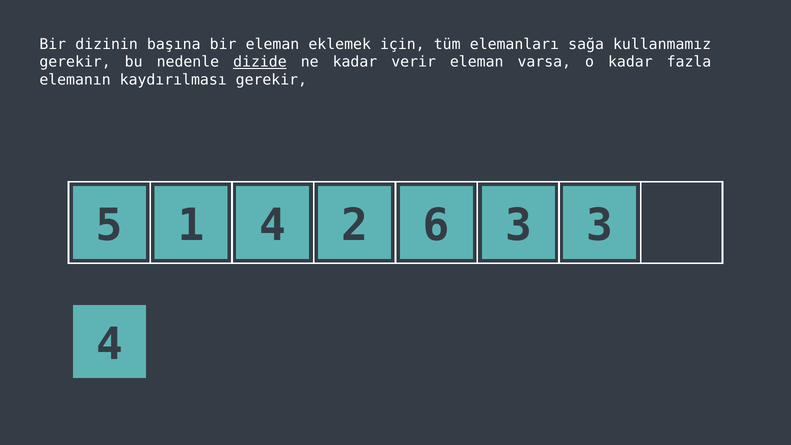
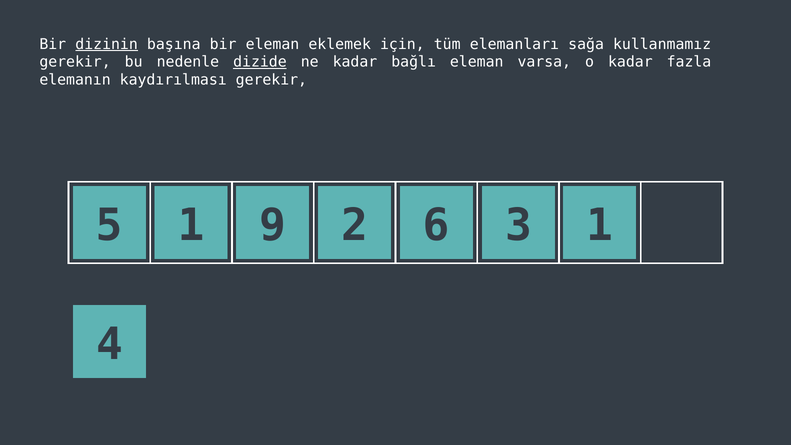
dizinin underline: none -> present
verir: verir -> bağlı
1 4: 4 -> 9
3 3: 3 -> 1
